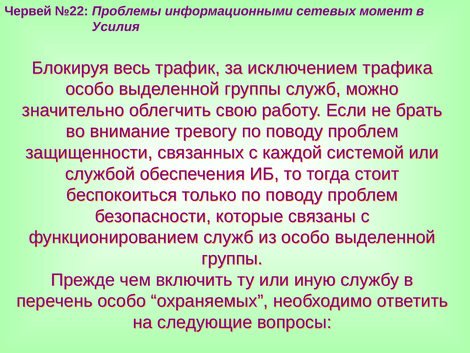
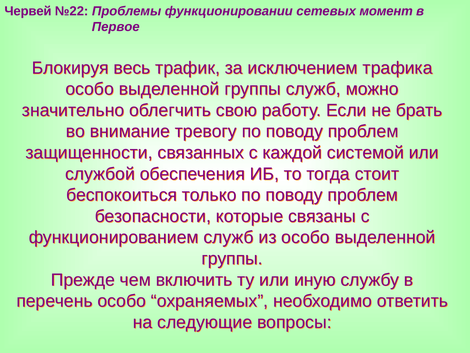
информационными: информационными -> функционировании
Усилия: Усилия -> Первое
